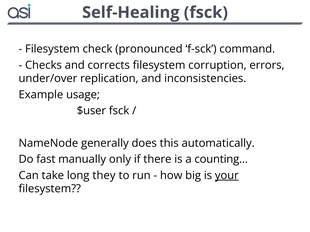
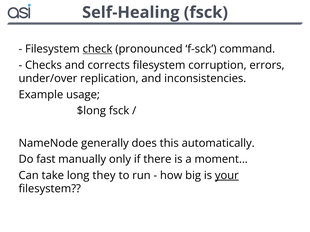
check underline: none -> present
$user: $user -> $long
counting…: counting… -> moment…
